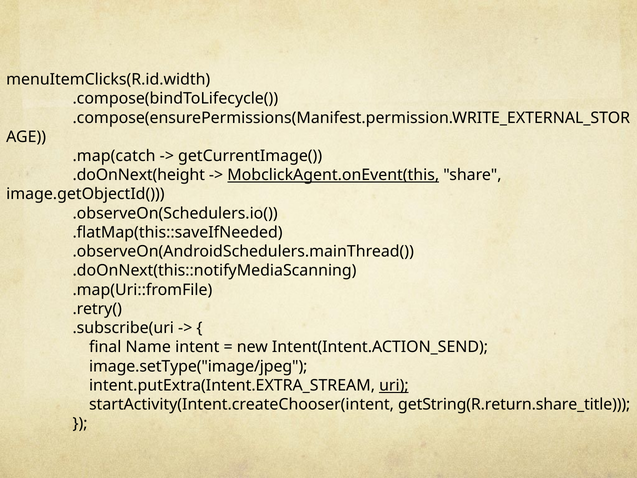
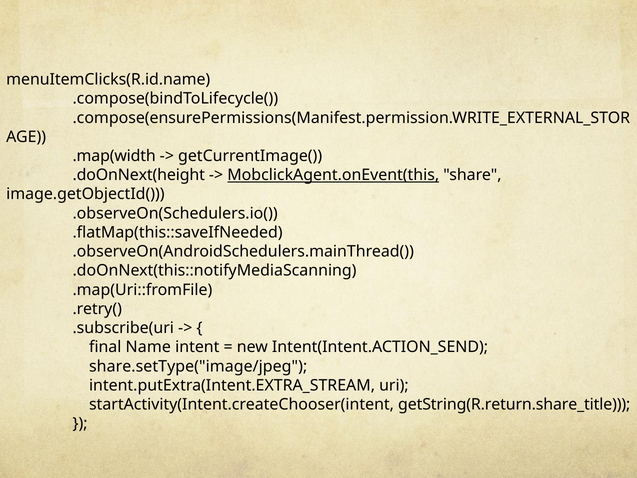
menuItemClicks(R.id.width: menuItemClicks(R.id.width -> menuItemClicks(R.id.name
.map(catch: .map(catch -> .map(width
image.setType("image/jpeg: image.setType("image/jpeg -> share.setType("image/jpeg
uri underline: present -> none
